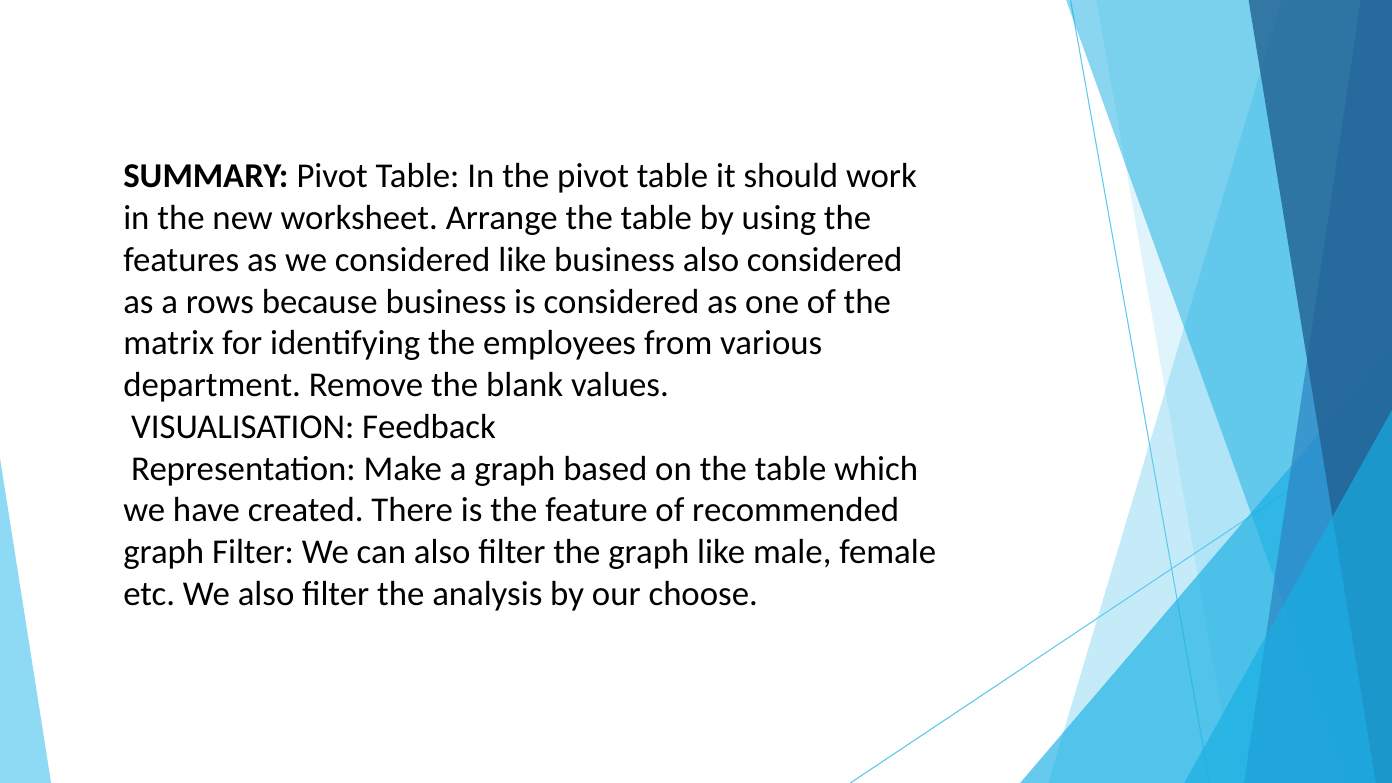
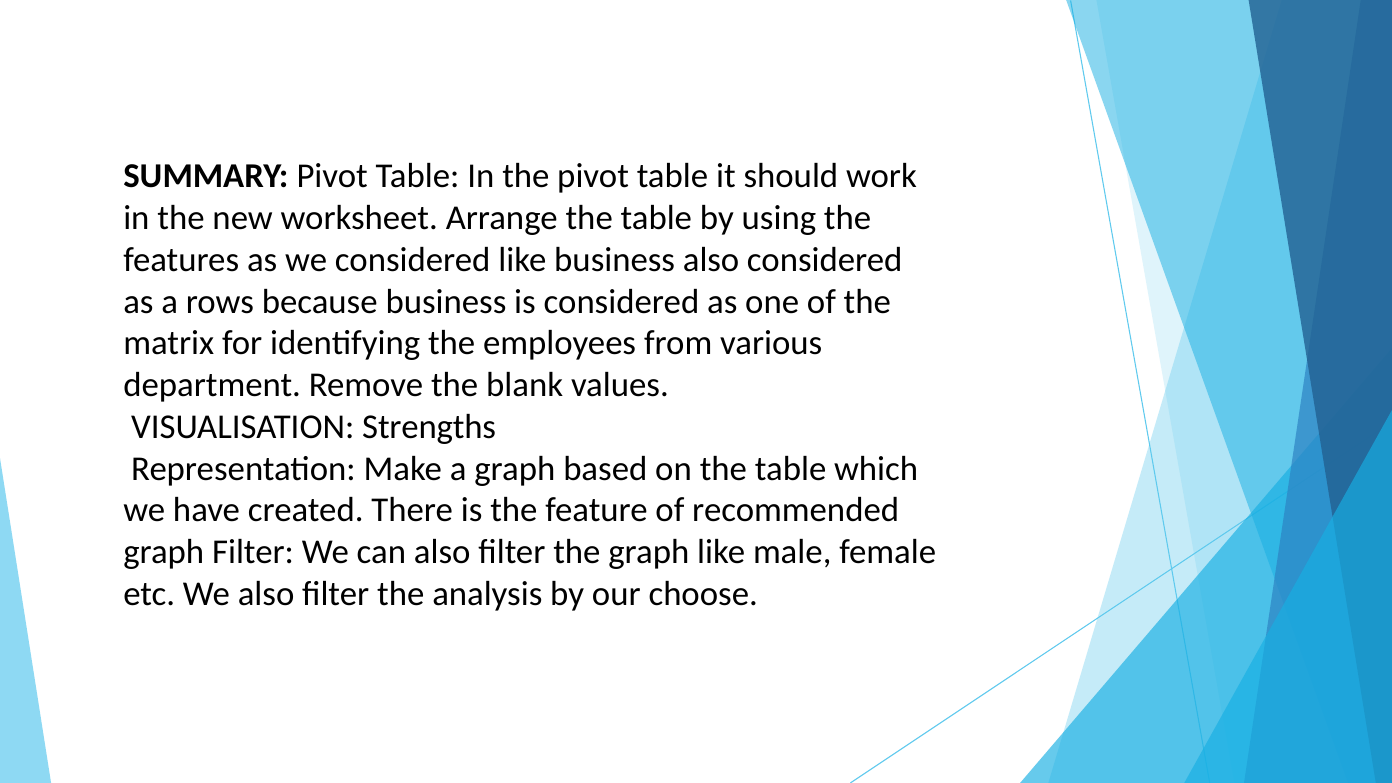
Feedback: Feedback -> Strengths
